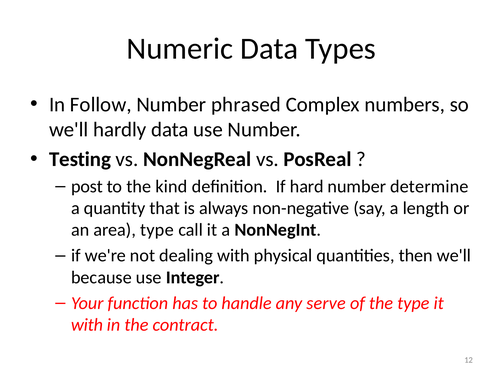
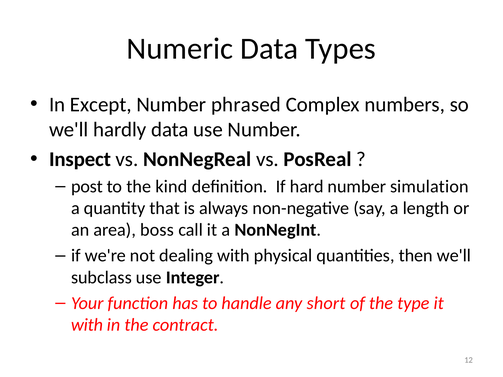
Follow: Follow -> Except
Testing: Testing -> Inspect
determine: determine -> simulation
area type: type -> boss
because: because -> subclass
serve: serve -> short
